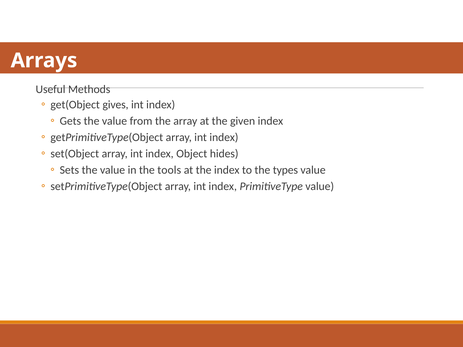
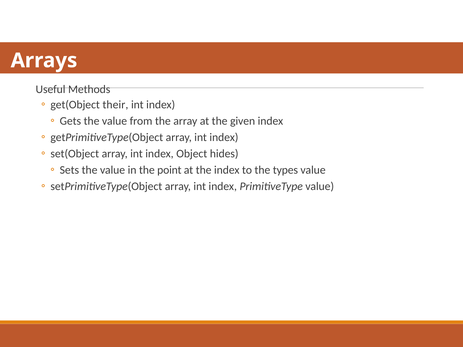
gives: gives -> their
tools: tools -> point
